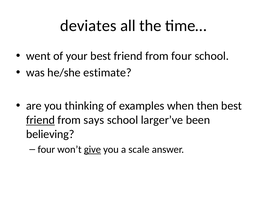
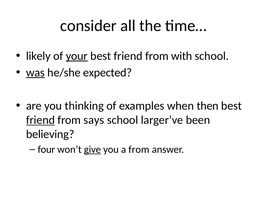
deviates: deviates -> consider
went: went -> likely
your underline: none -> present
from four: four -> with
was underline: none -> present
estimate: estimate -> expected
a scale: scale -> from
